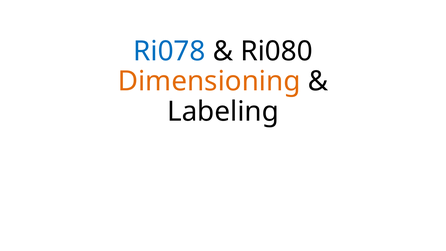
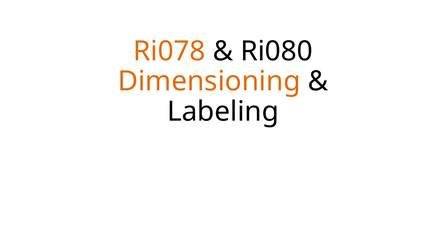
Ri078 colour: blue -> orange
